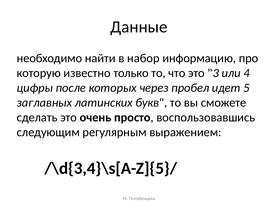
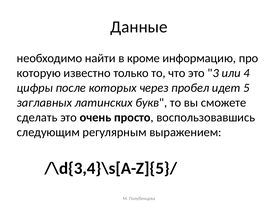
набор: набор -> кроме
